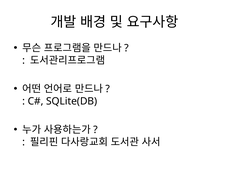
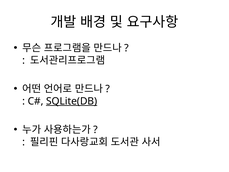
SQLite(DB underline: none -> present
